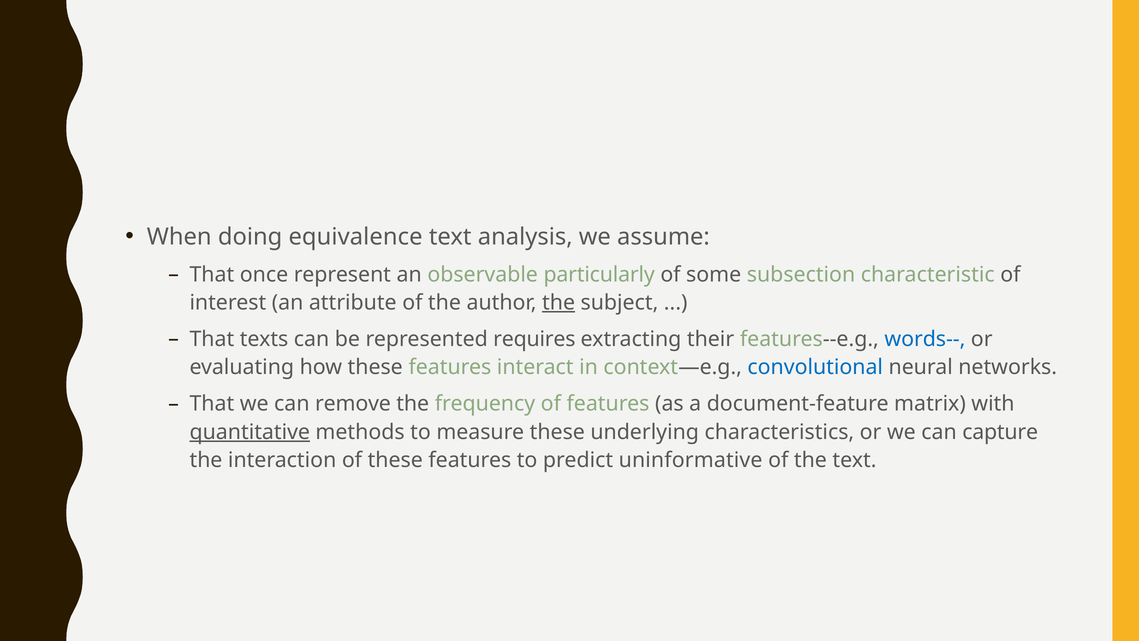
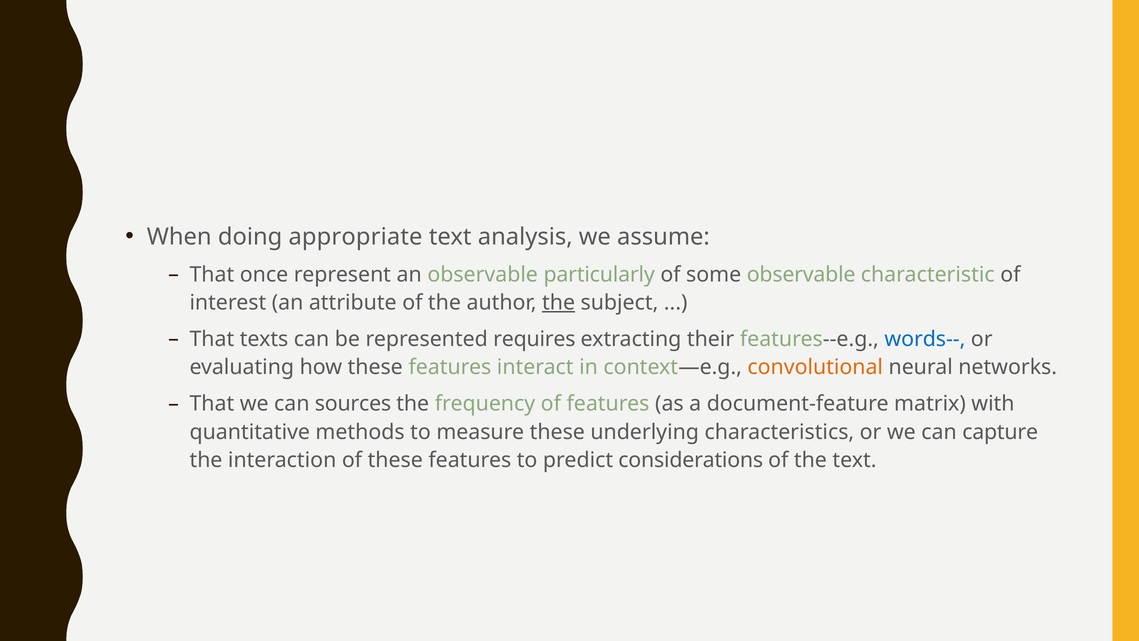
equivalence: equivalence -> appropriate
some subsection: subsection -> observable
convolutional colour: blue -> orange
remove: remove -> sources
quantitative underline: present -> none
uninformative: uninformative -> considerations
